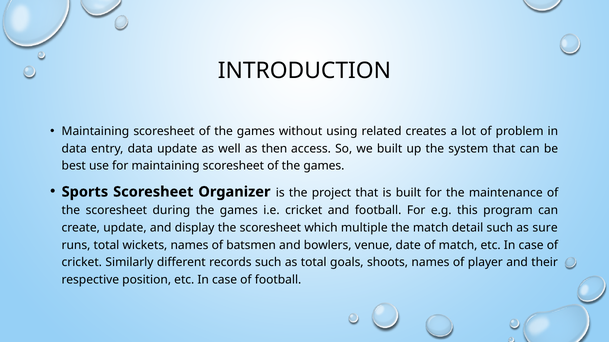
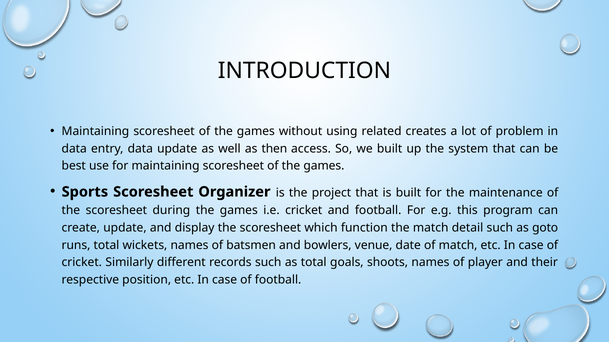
multiple: multiple -> function
sure: sure -> goto
